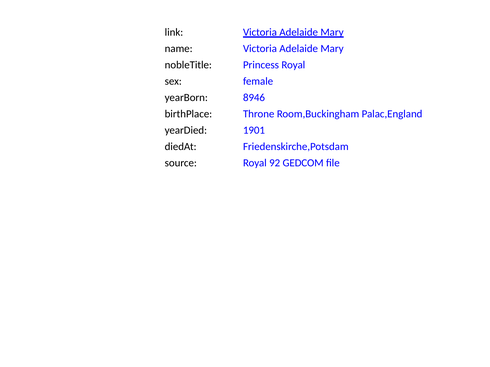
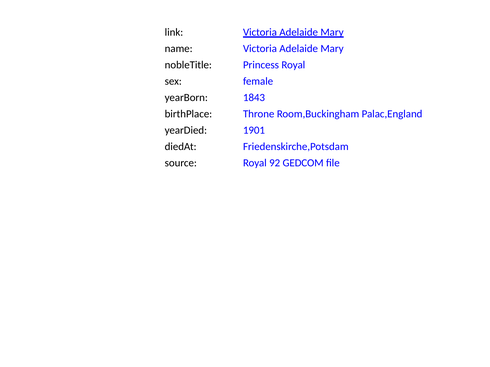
8946: 8946 -> 1843
